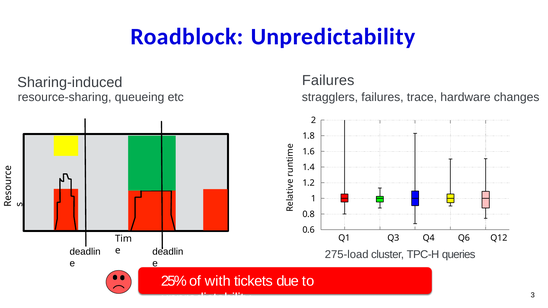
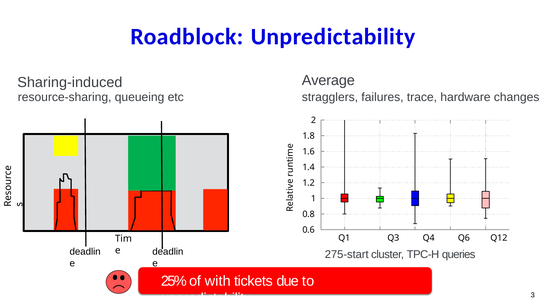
Sharing-induced Failures: Failures -> Average
275-load: 275-load -> 275-start
